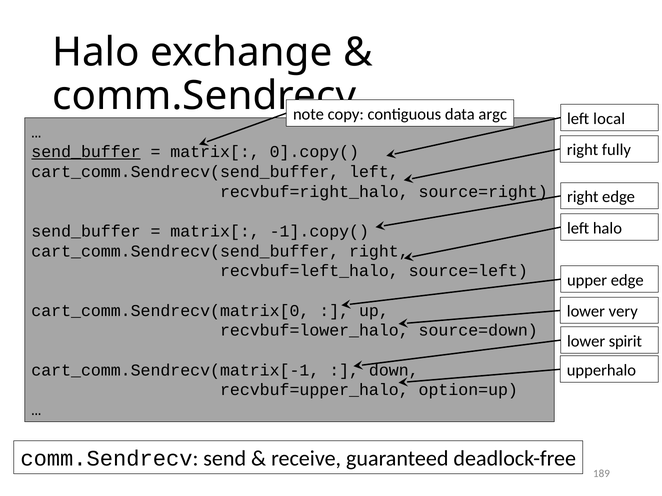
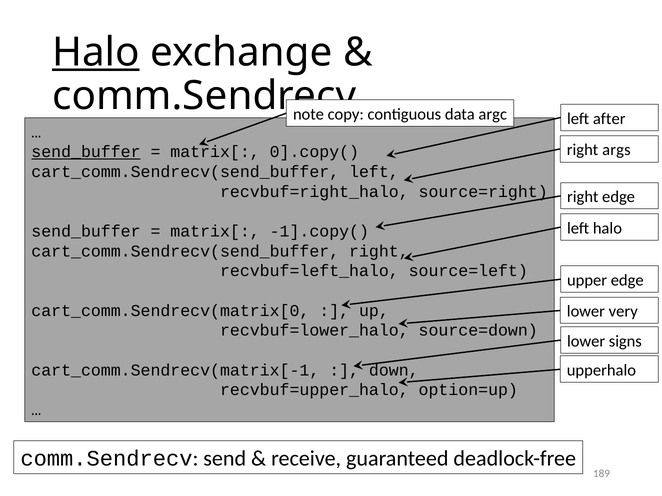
Halo at (96, 52) underline: none -> present
local: local -> after
fully: fully -> args
spirit: spirit -> signs
